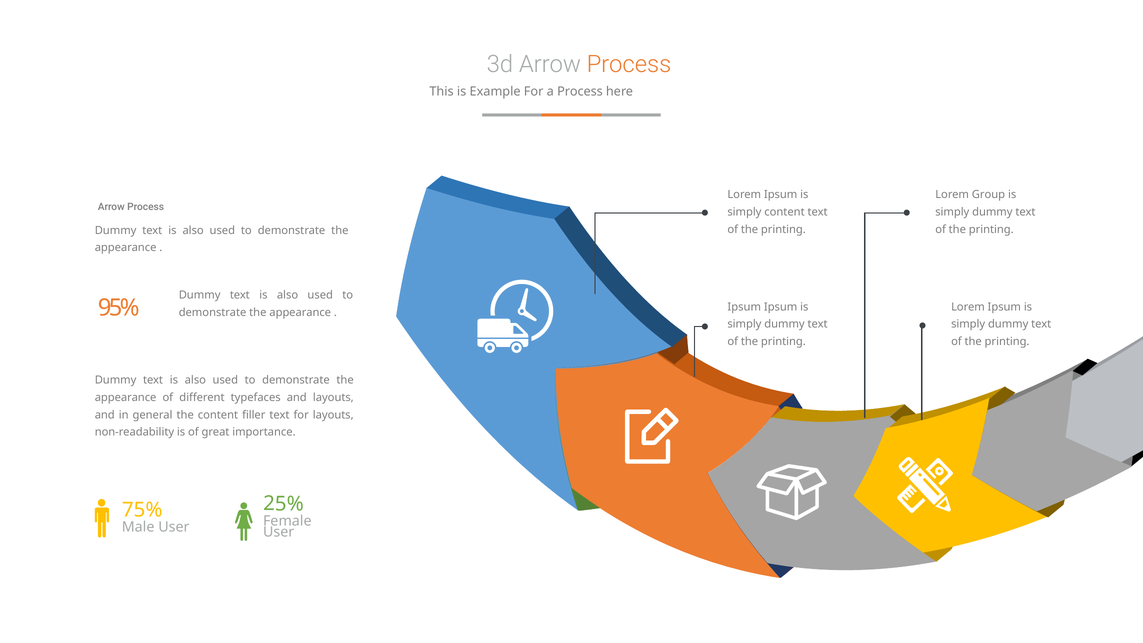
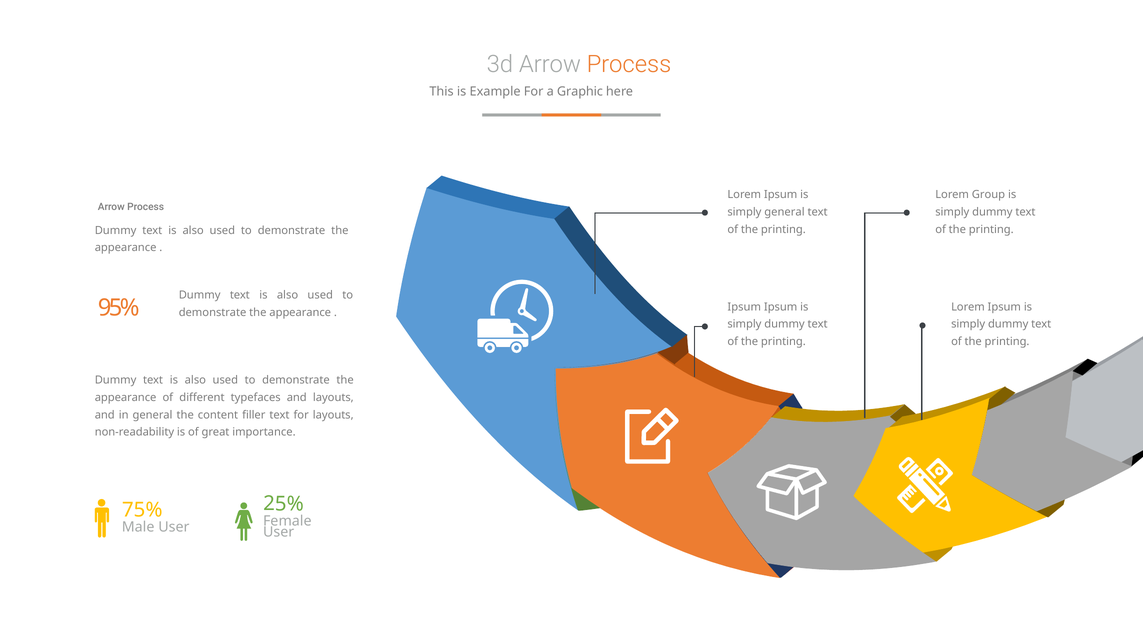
a Process: Process -> Graphic
simply content: content -> general
